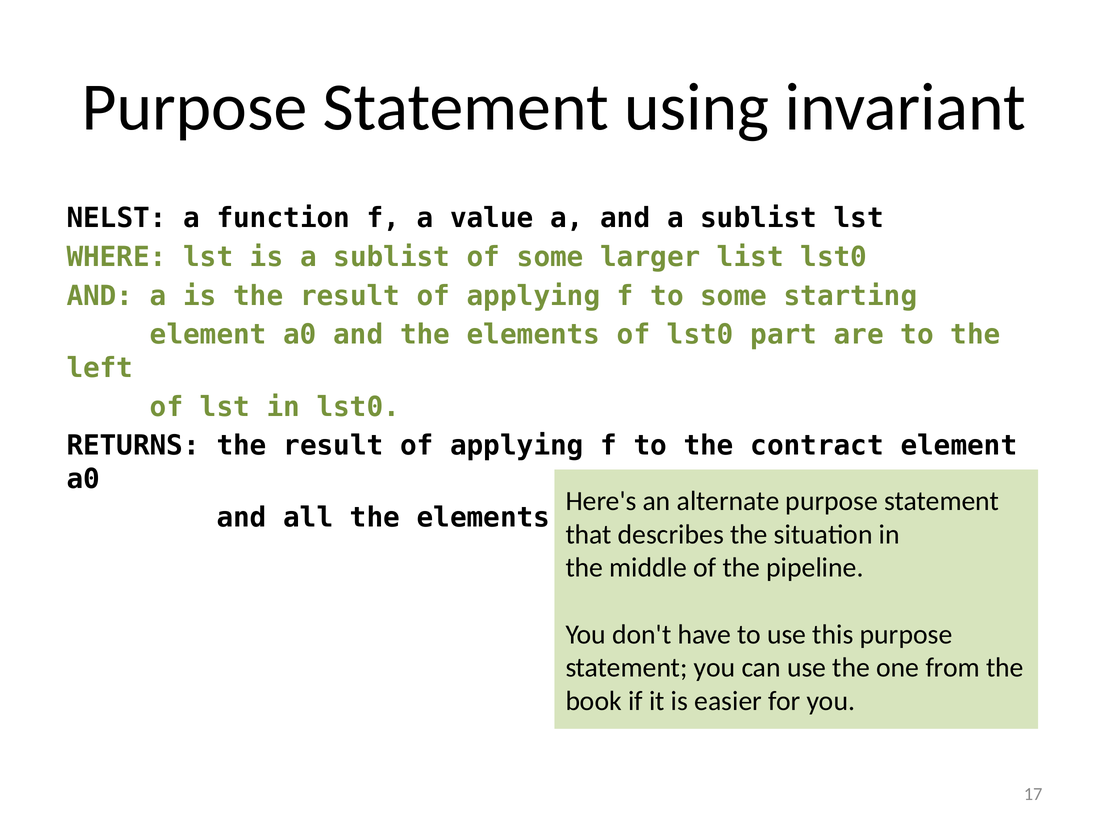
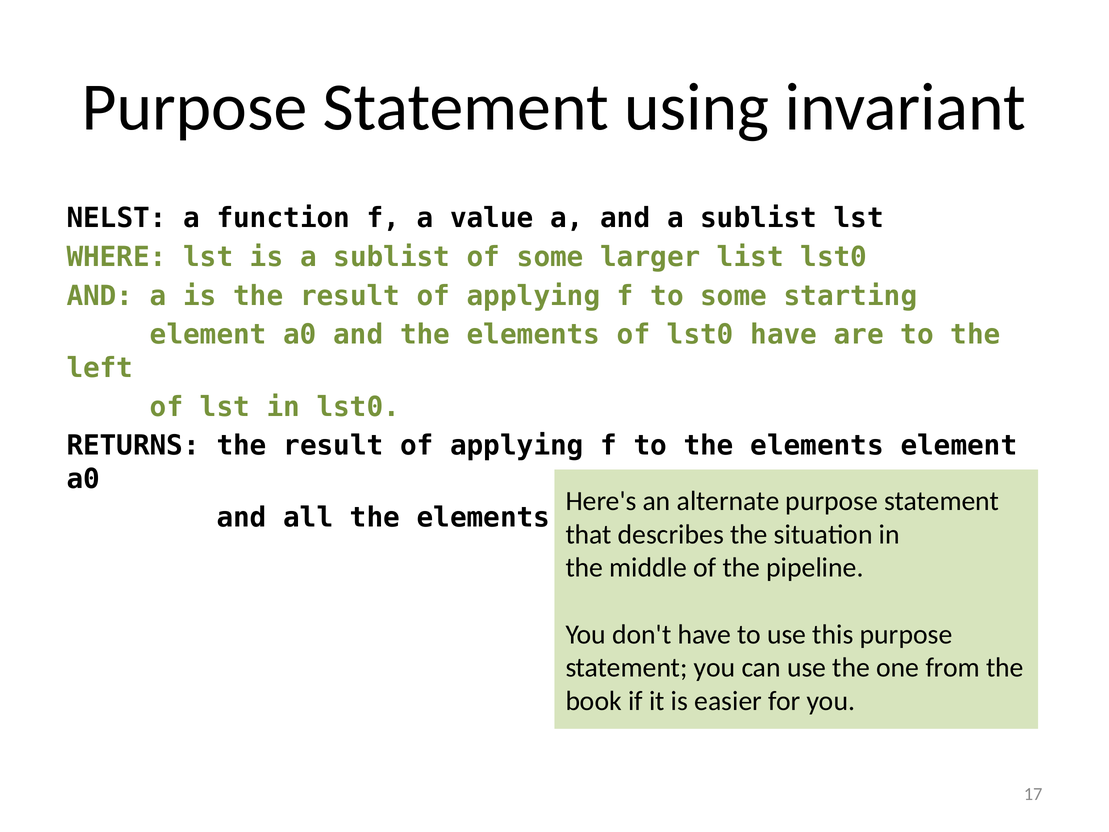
lst0 part: part -> have
to the contract: contract -> elements
